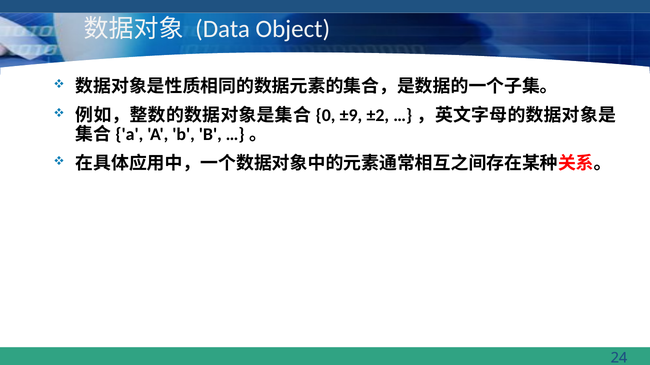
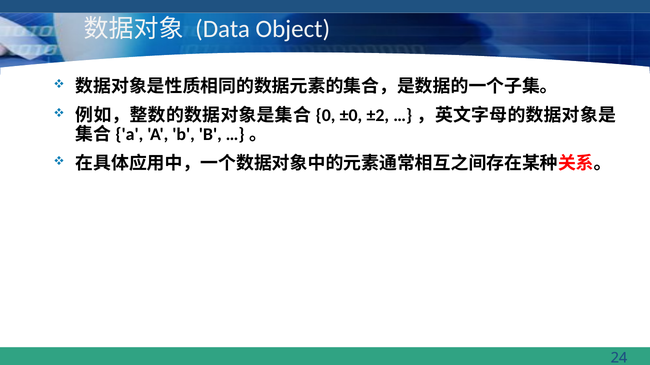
±9: ±9 -> ±0
